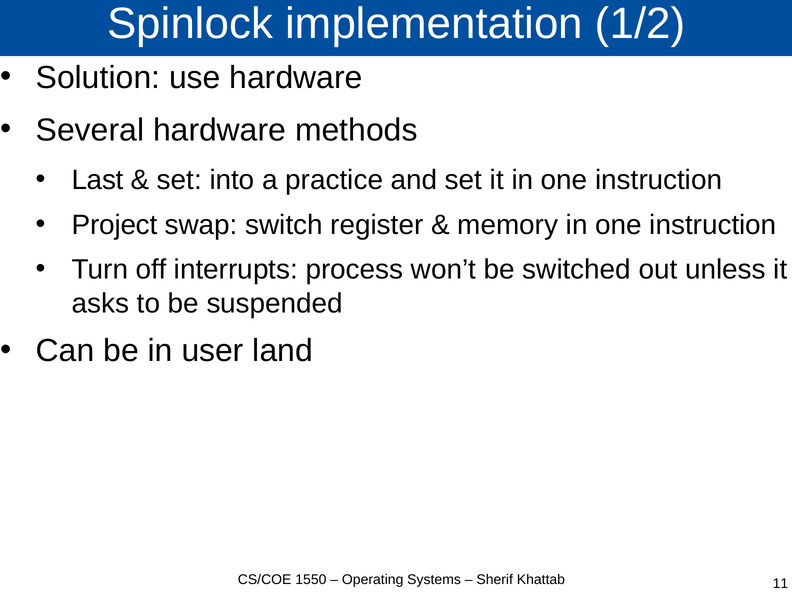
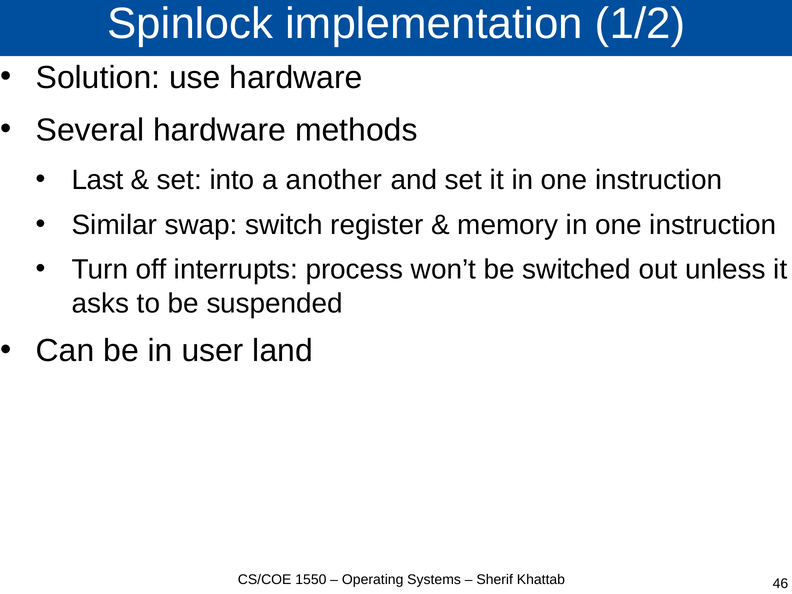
practice: practice -> another
Project: Project -> Similar
11: 11 -> 46
